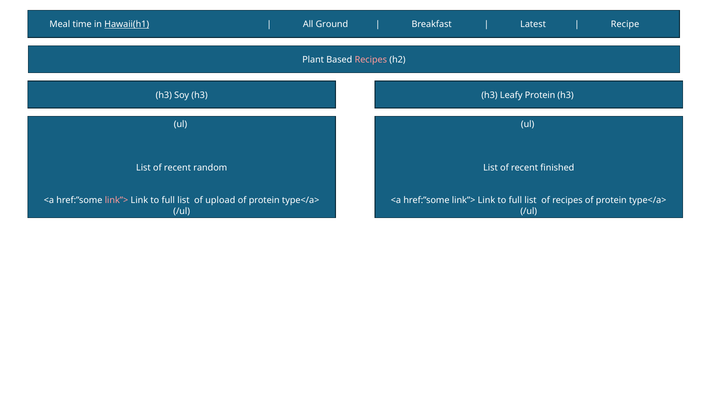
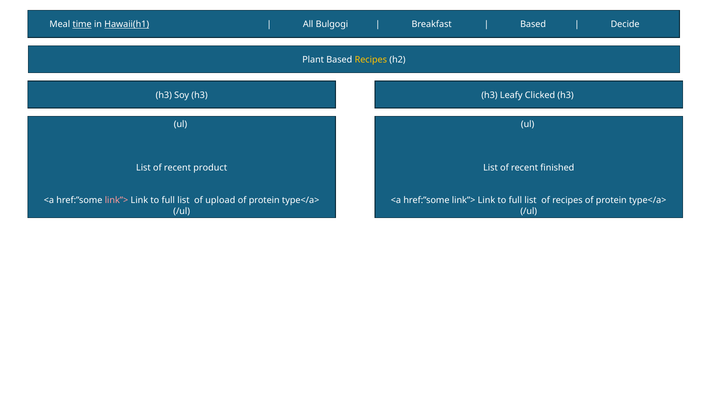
time underline: none -> present
Ground: Ground -> Bulgogi
Latest at (533, 24): Latest -> Based
Recipe: Recipe -> Decide
Recipes at (371, 60) colour: pink -> yellow
Leafy Protein: Protein -> Clicked
random: random -> product
